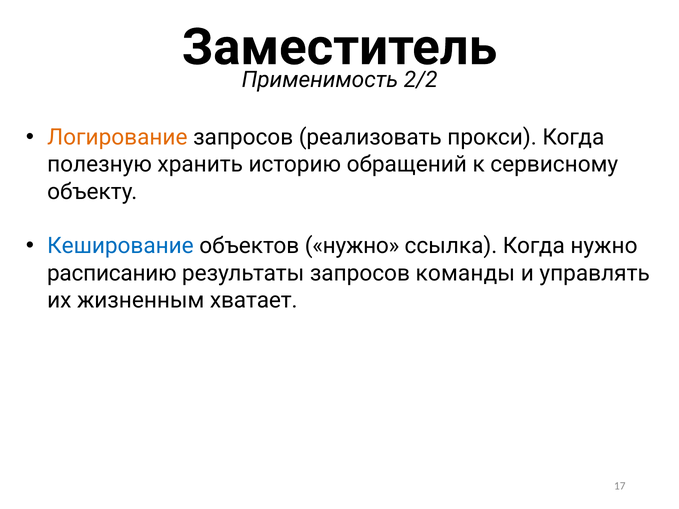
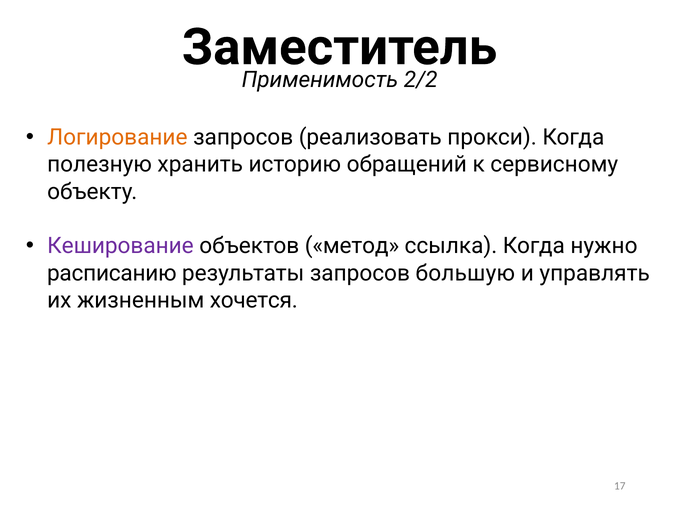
Кеширование colour: blue -> purple
объектов нужно: нужно -> метод
команды: команды -> большую
хватает: хватает -> хочется
